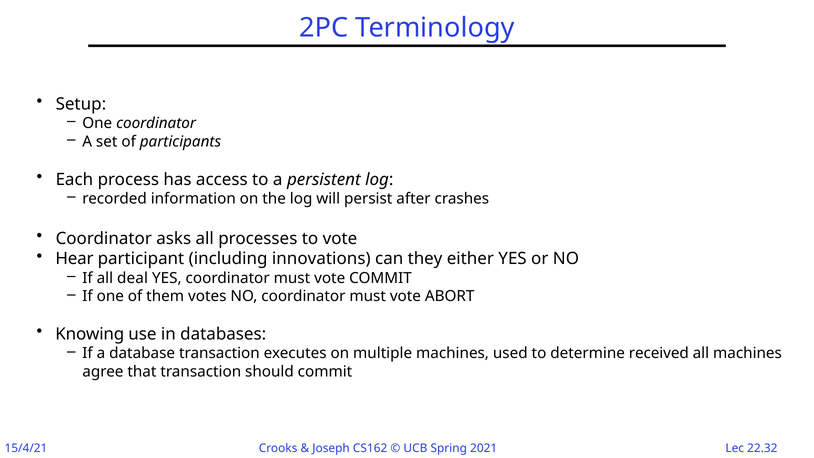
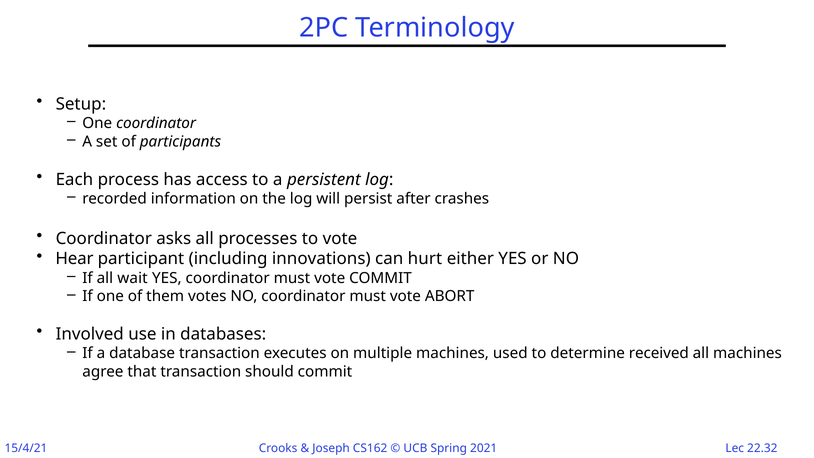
they: they -> hurt
deal: deal -> wait
Knowing: Knowing -> Involved
